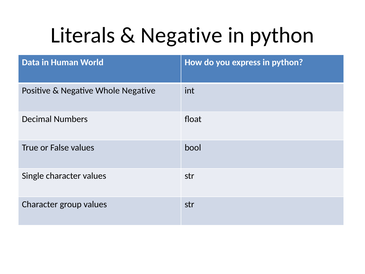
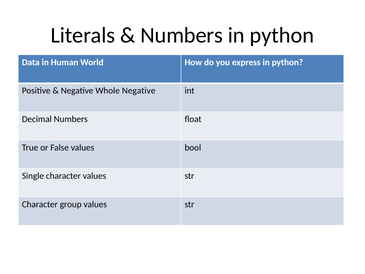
Negative at (181, 35): Negative -> Numbers
